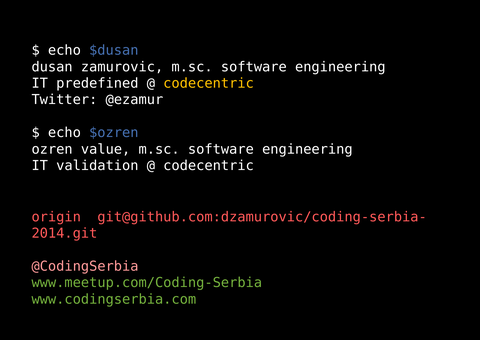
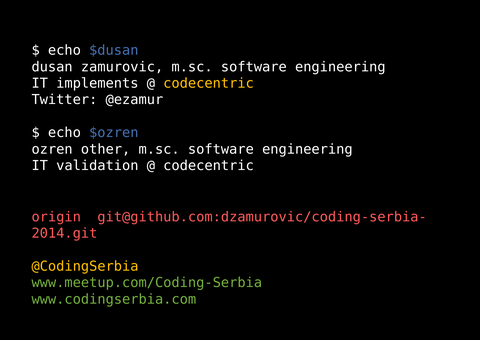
predefined: predefined -> implements
value: value -> other
@CodingSerbia colour: pink -> yellow
